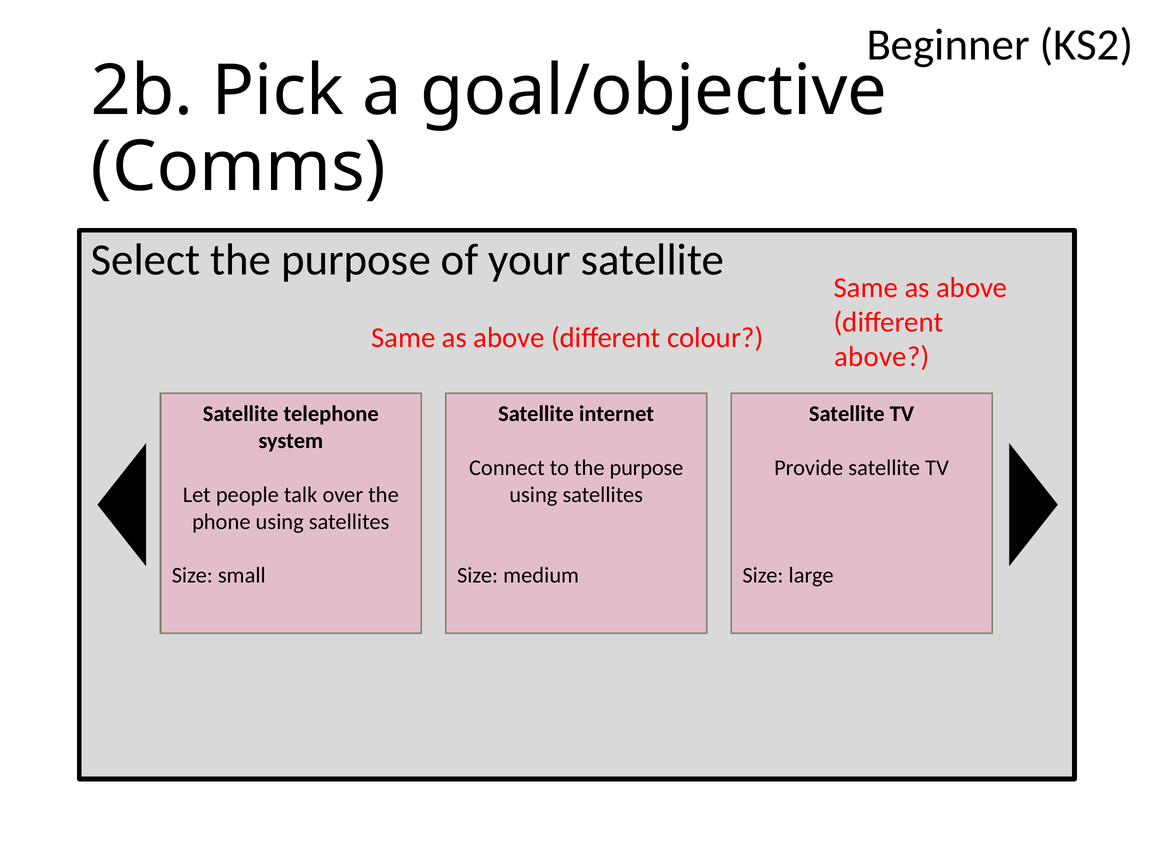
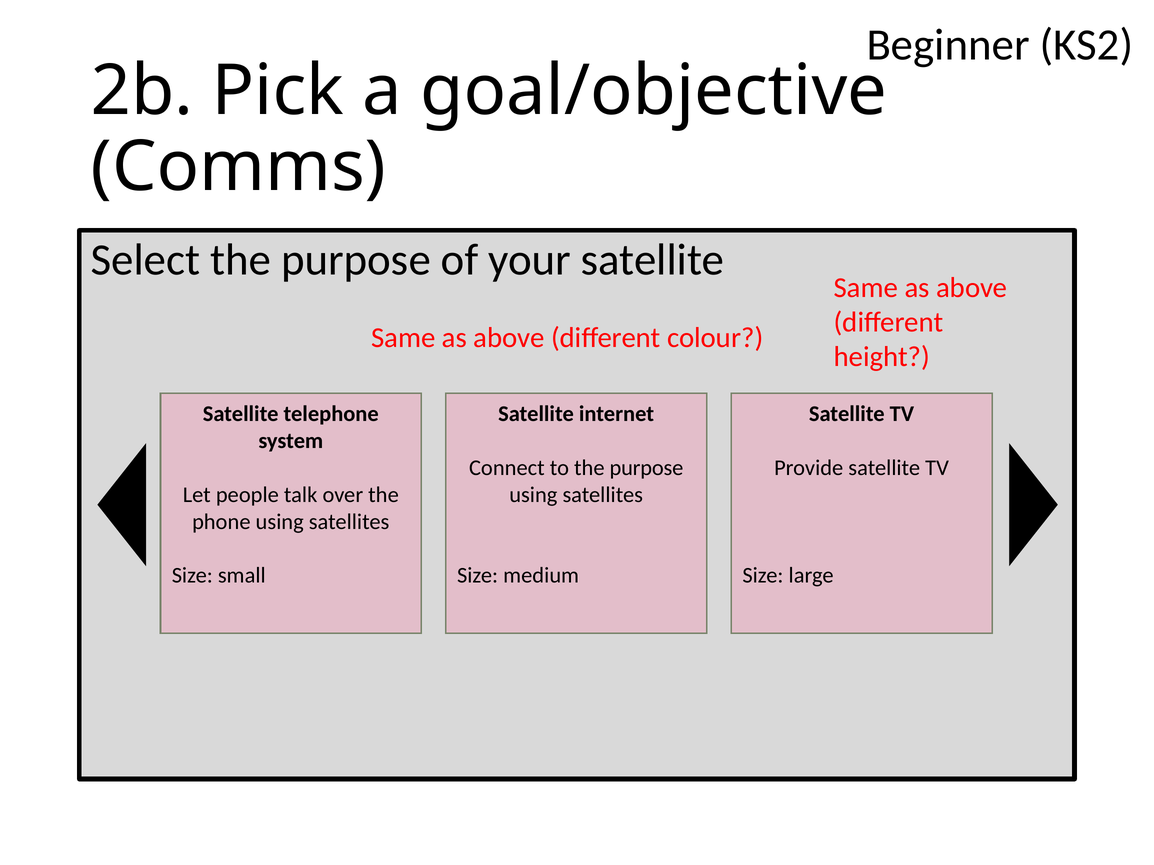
above at (882, 357): above -> height
